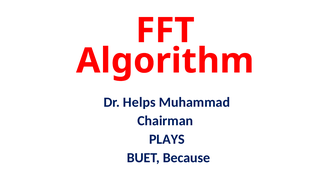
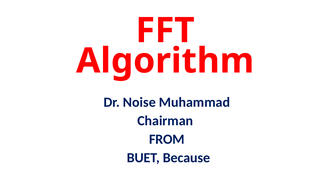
Helps: Helps -> Noise
PLAYS: PLAYS -> FROM
